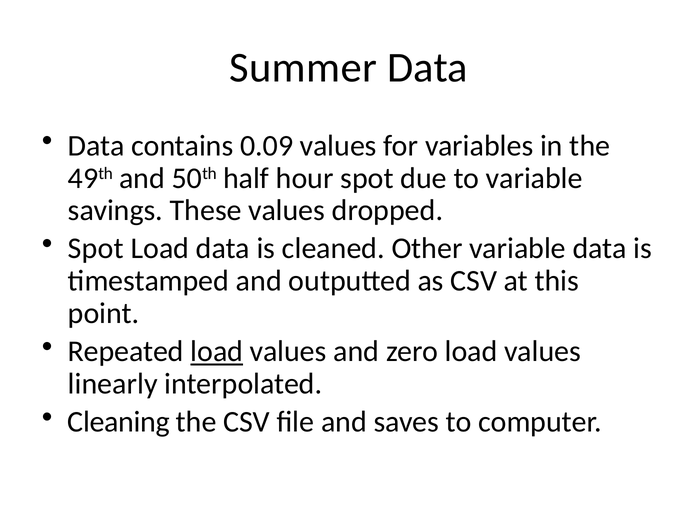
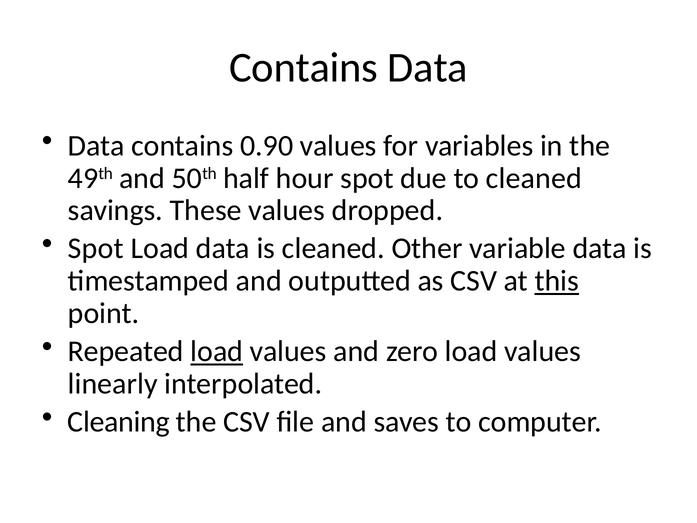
Summer at (303, 67): Summer -> Contains
0.09: 0.09 -> 0.90
to variable: variable -> cleaned
this underline: none -> present
